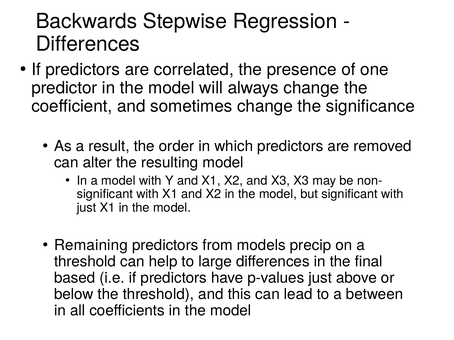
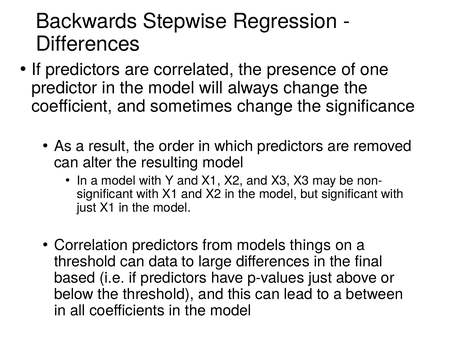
Remaining: Remaining -> Correlation
precip: precip -> things
help: help -> data
